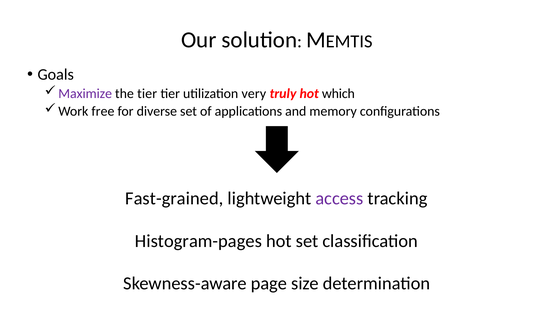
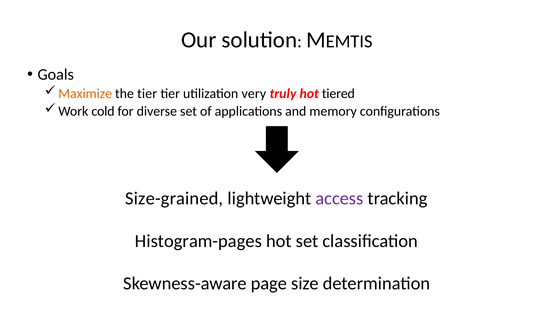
Maximize colour: purple -> orange
which: which -> tiered
free: free -> cold
Fast-grained: Fast-grained -> Size-grained
